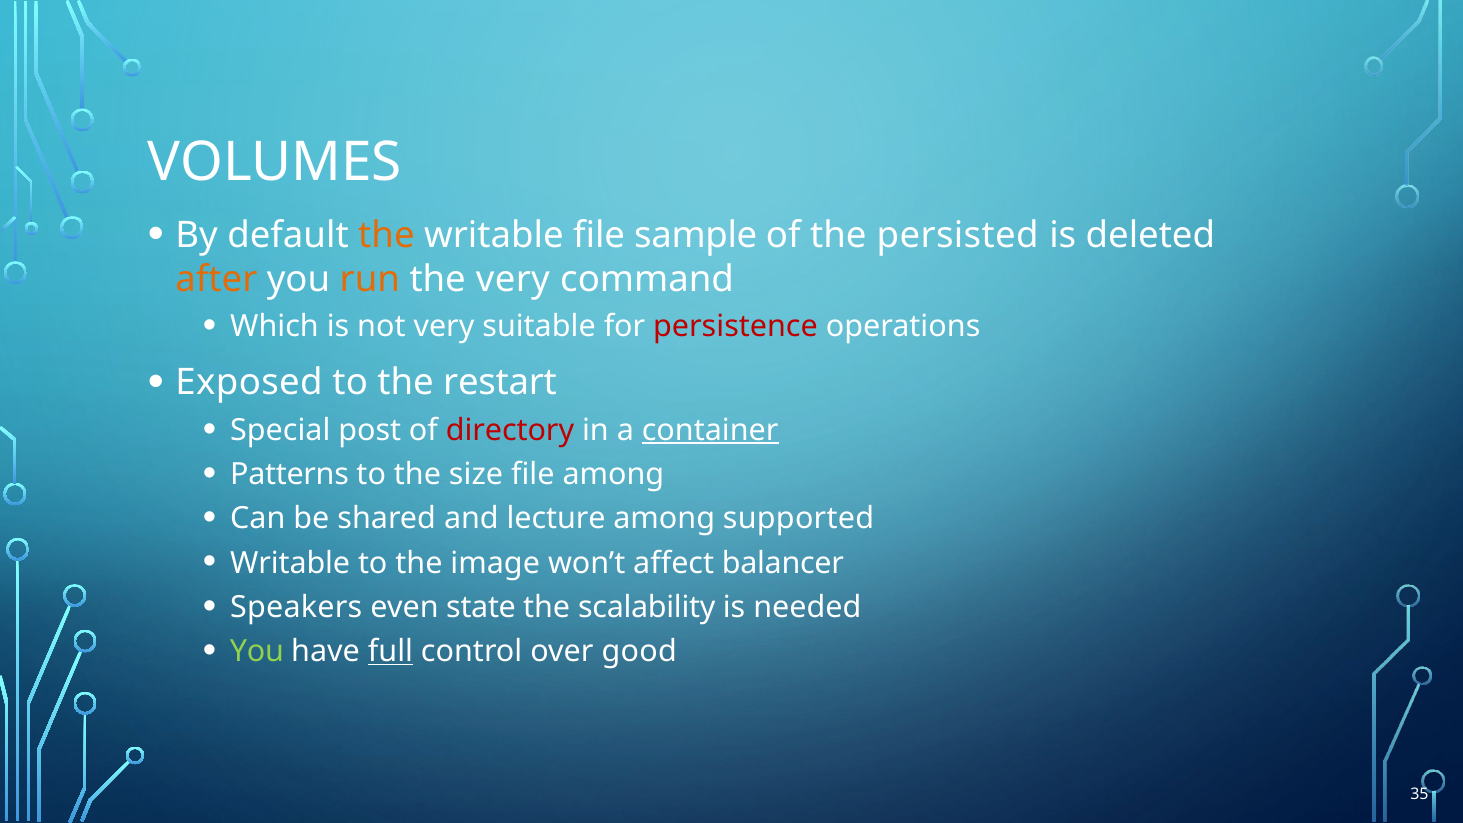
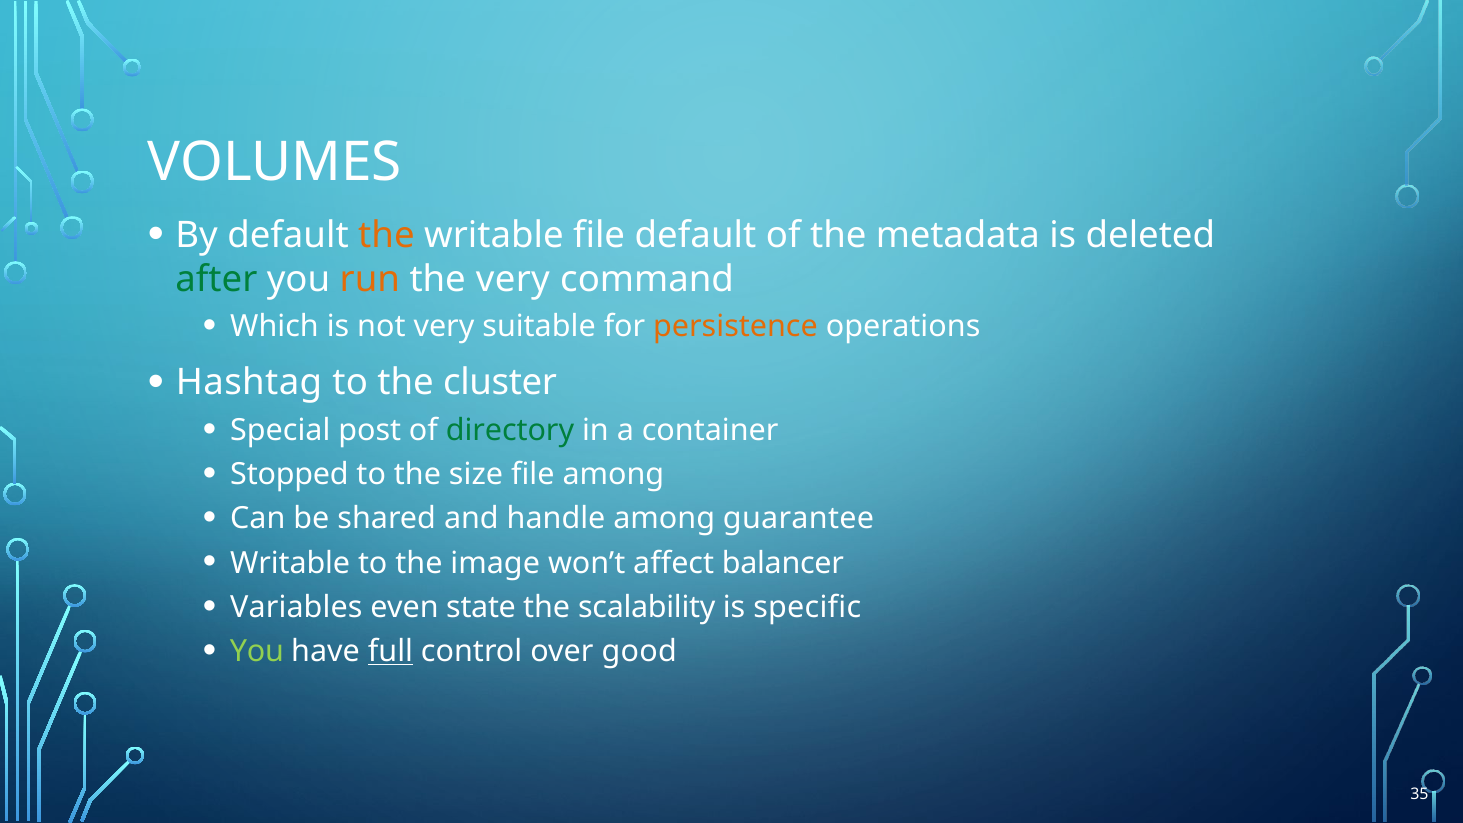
file sample: sample -> default
persisted: persisted -> metadata
after colour: orange -> green
persistence colour: red -> orange
Exposed: Exposed -> Hashtag
restart: restart -> cluster
directory colour: red -> green
container underline: present -> none
Patterns: Patterns -> Stopped
lecture: lecture -> handle
supported: supported -> guarantee
Speakers: Speakers -> Variables
needed: needed -> specific
